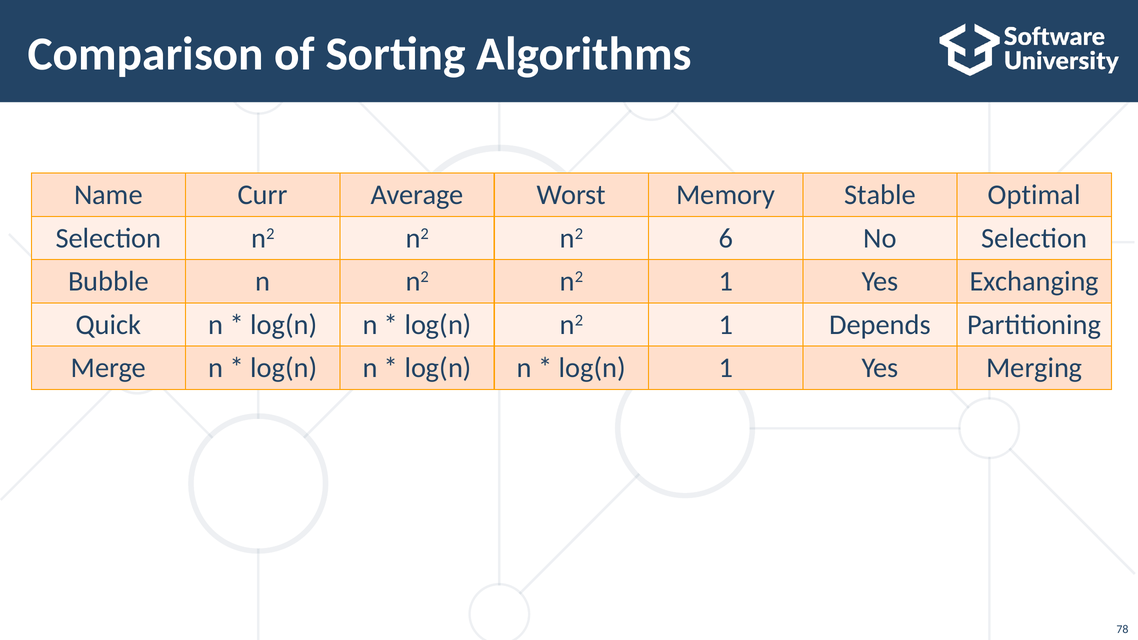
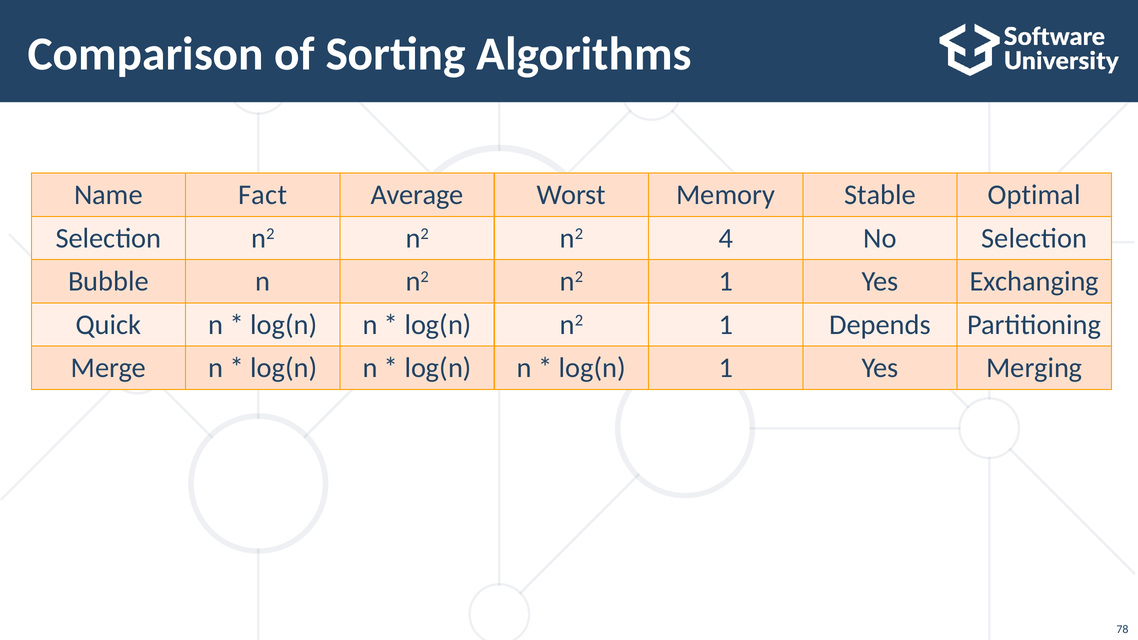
Curr: Curr -> Fact
6: 6 -> 4
